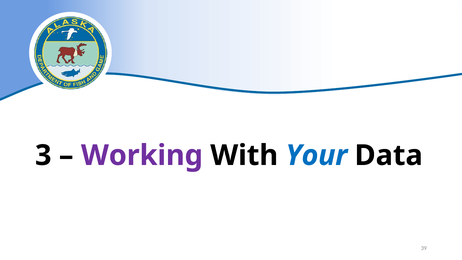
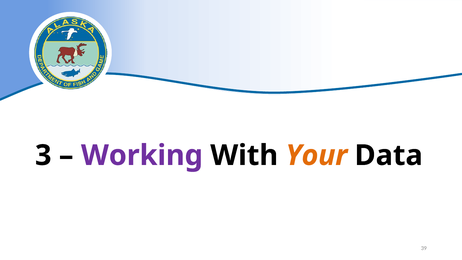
Your colour: blue -> orange
